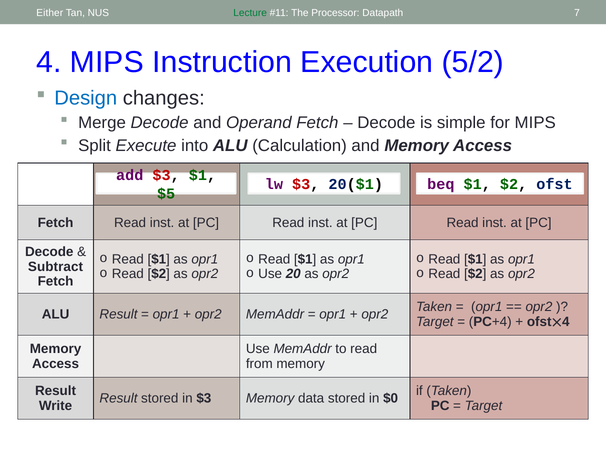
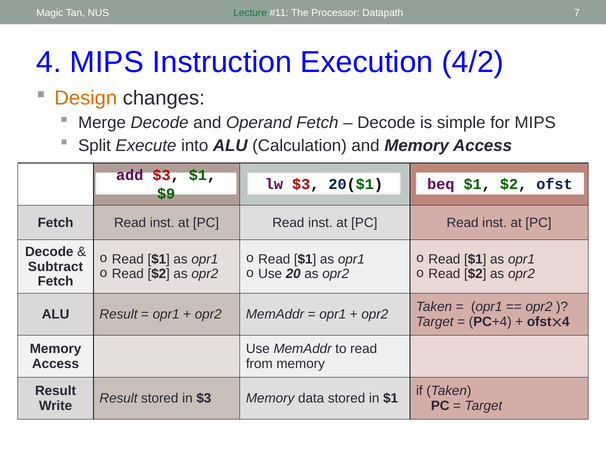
Either: Either -> Magic
5/2: 5/2 -> 4/2
Design colour: blue -> orange
$5: $5 -> $9
in $0: $0 -> $1
